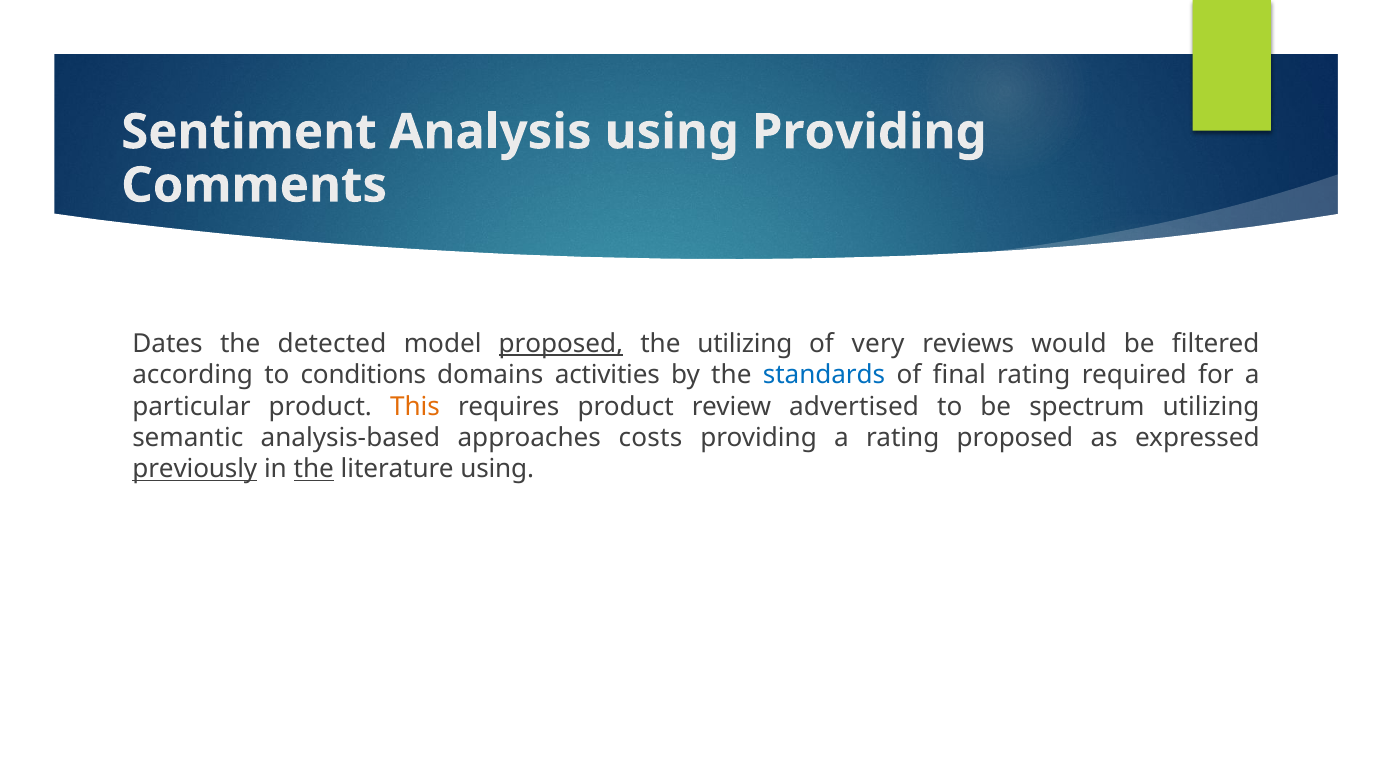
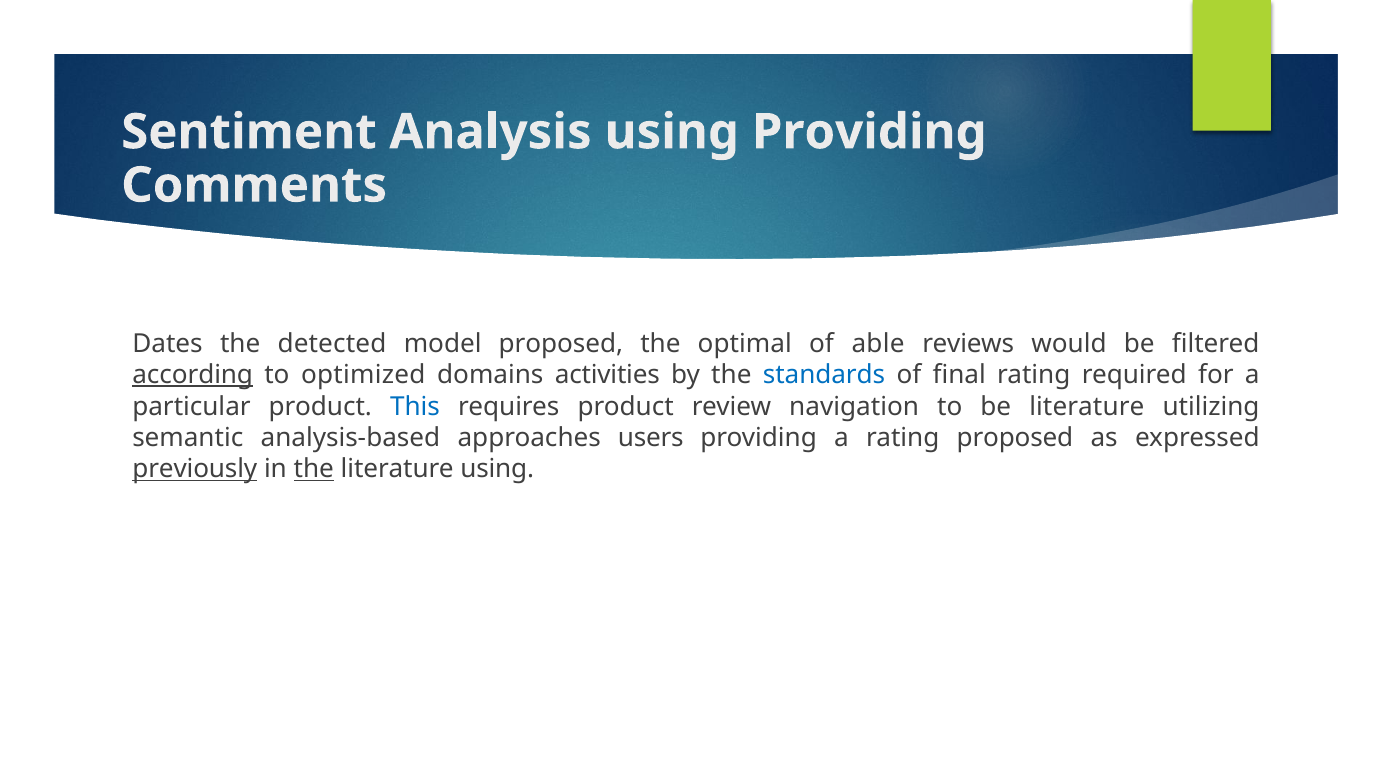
proposed at (561, 343) underline: present -> none
the utilizing: utilizing -> optimal
very: very -> able
according underline: none -> present
conditions: conditions -> optimized
This colour: orange -> blue
advertised: advertised -> navigation
be spectrum: spectrum -> literature
costs: costs -> users
